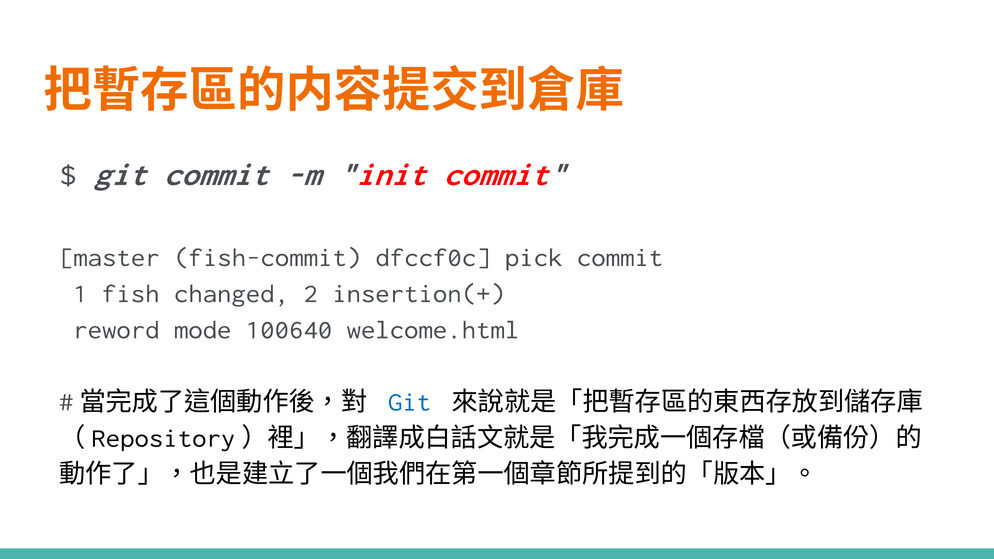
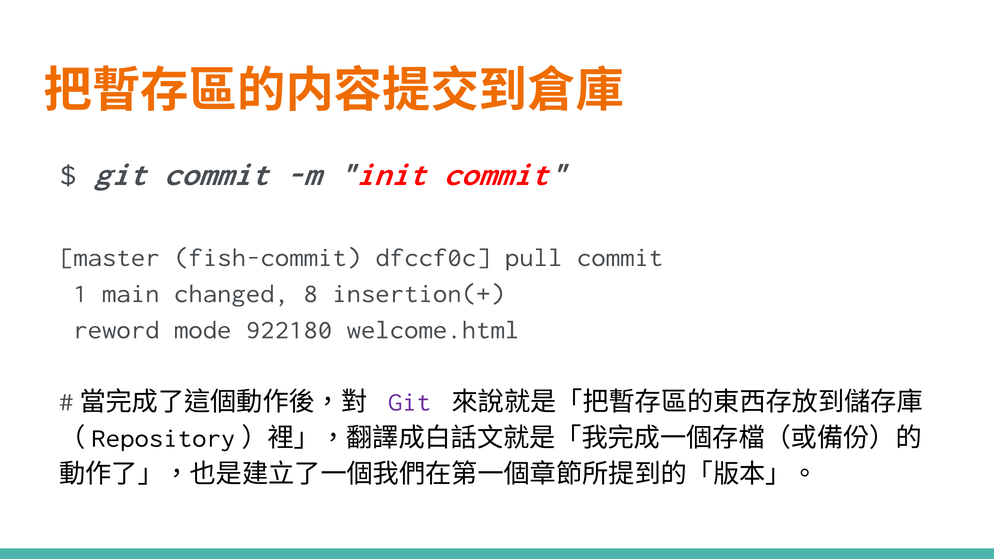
pick: pick -> pull
fish: fish -> main
2: 2 -> 8
100640: 100640 -> 922180
Git at (410, 402) colour: blue -> purple
